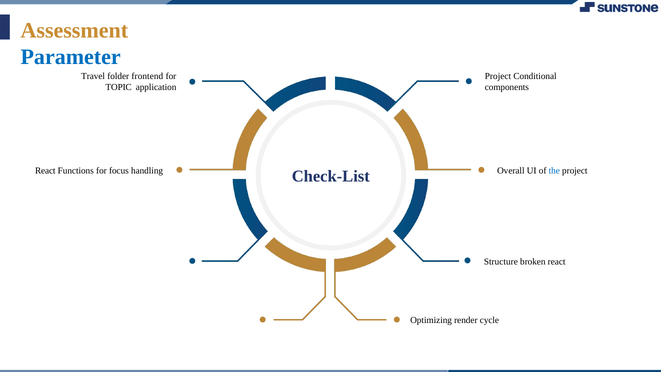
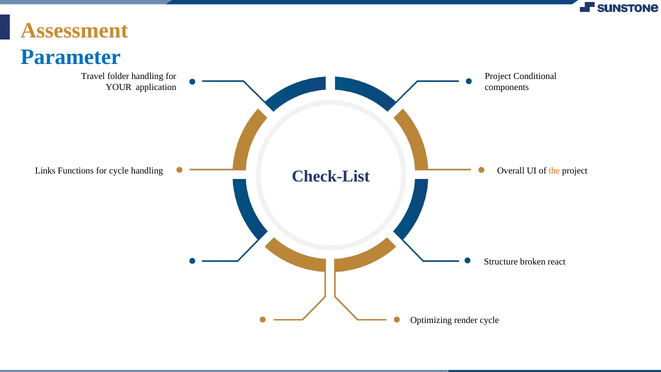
folder frontend: frontend -> handling
TOPIC: TOPIC -> YOUR
React at (45, 170): React -> Links
for focus: focus -> cycle
the colour: blue -> orange
